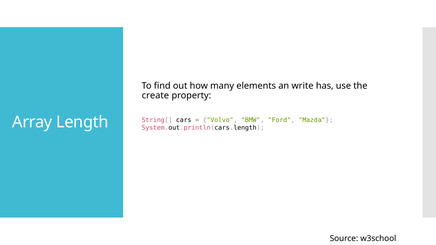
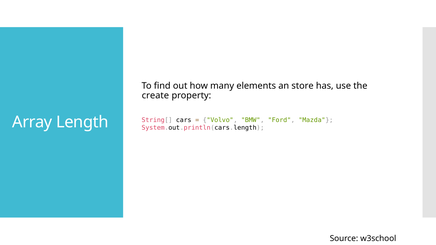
write: write -> store
